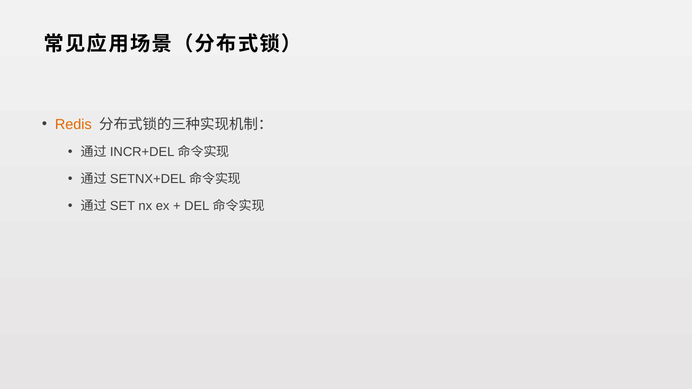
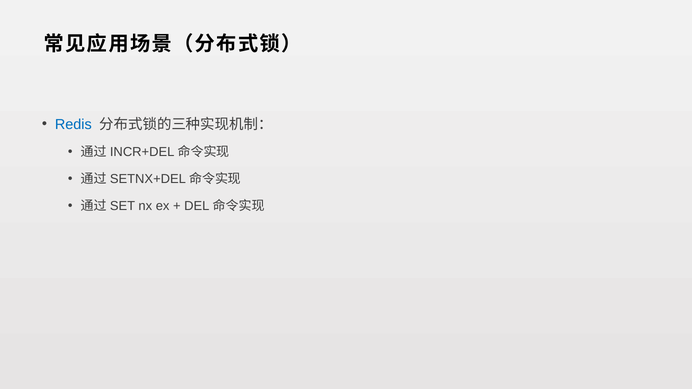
Redis colour: orange -> blue
